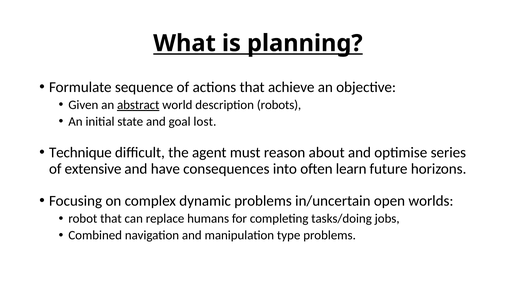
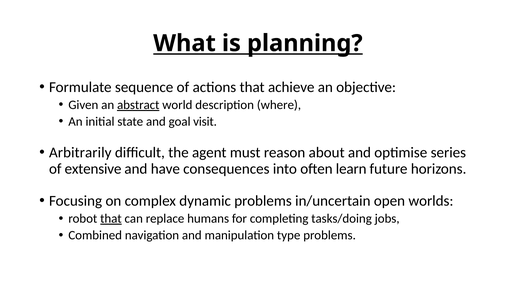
robots: robots -> where
lost: lost -> visit
Technique: Technique -> Arbitrarily
that at (111, 219) underline: none -> present
